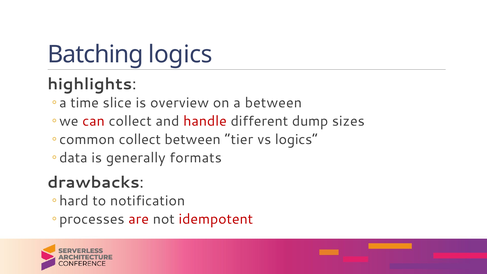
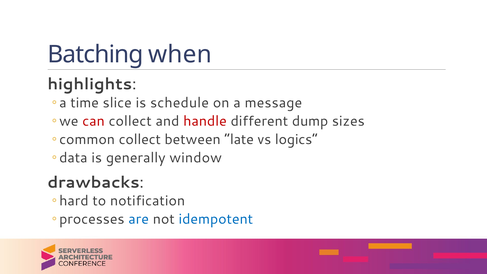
Batching logics: logics -> when
overview: overview -> schedule
a between: between -> message
tier: tier -> late
formats: formats -> window
are colour: red -> blue
idempotent colour: red -> blue
